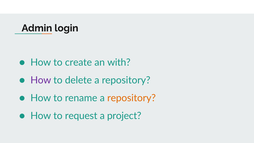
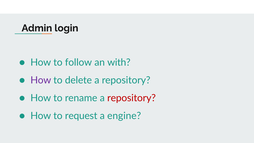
create: create -> follow
repository at (132, 98) colour: orange -> red
project: project -> engine
